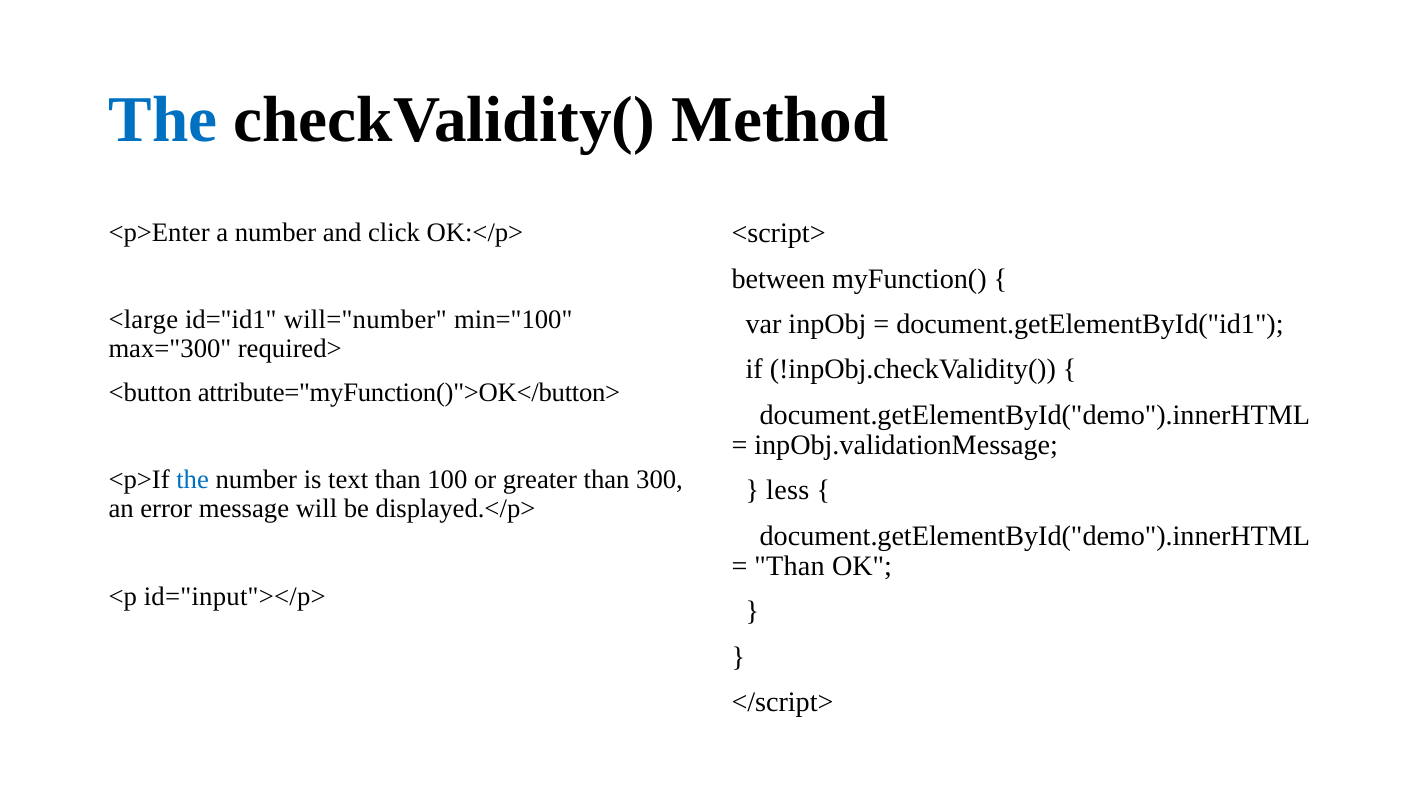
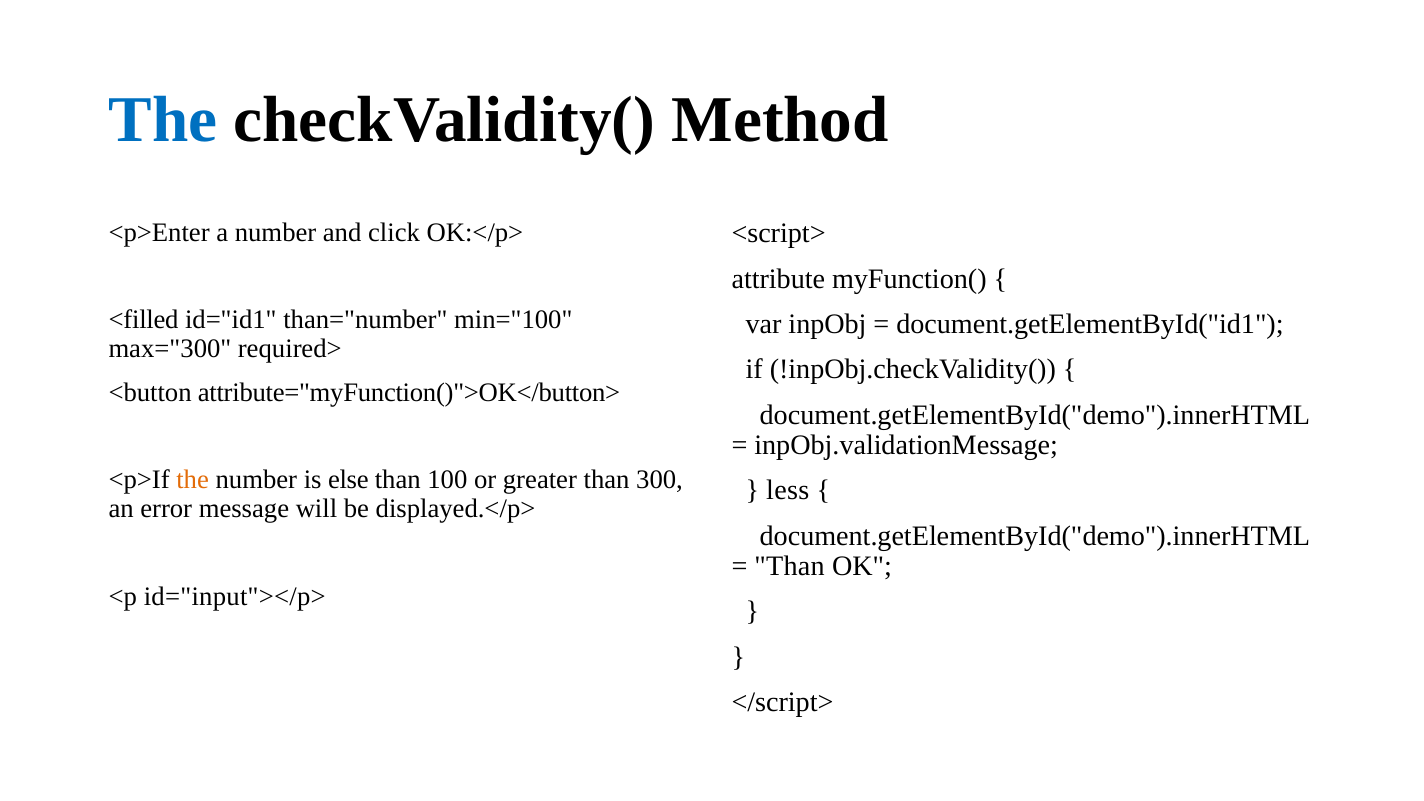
between: between -> attribute
<large: <large -> <filled
will="number: will="number -> than="number
the at (193, 480) colour: blue -> orange
text: text -> else
